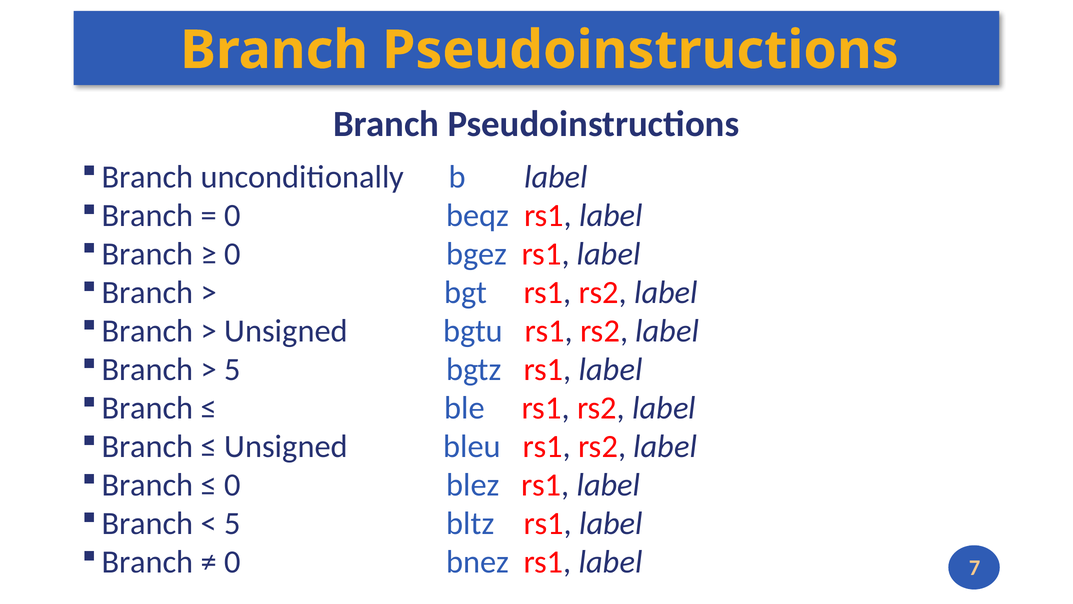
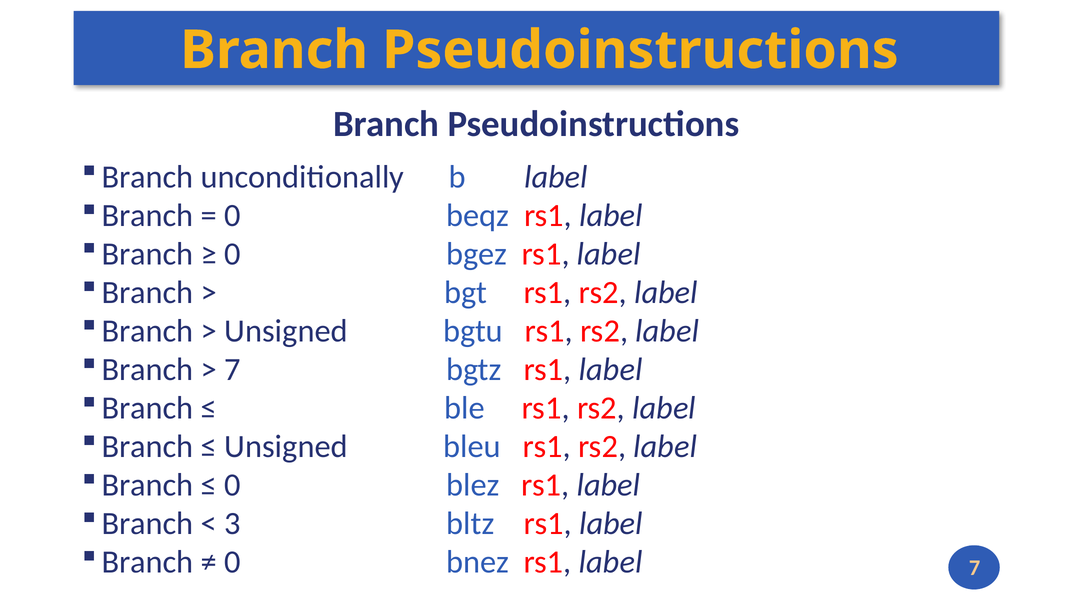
5 at (232, 369): 5 -> 7
5 at (232, 523): 5 -> 3
